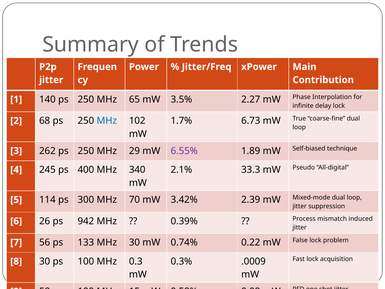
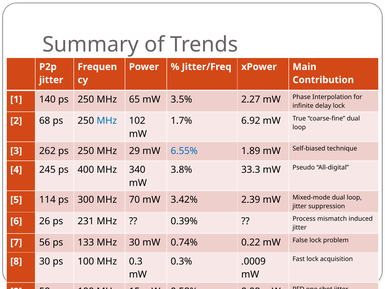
6.73: 6.73 -> 6.92
6.55% colour: purple -> blue
2.1%: 2.1% -> 3.8%
942: 942 -> 231
